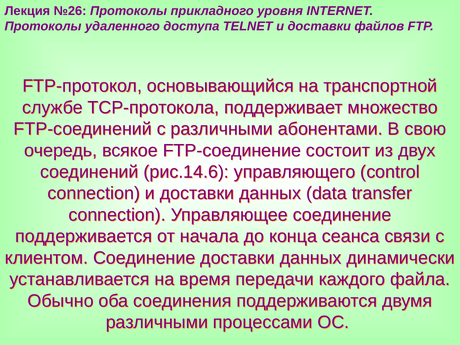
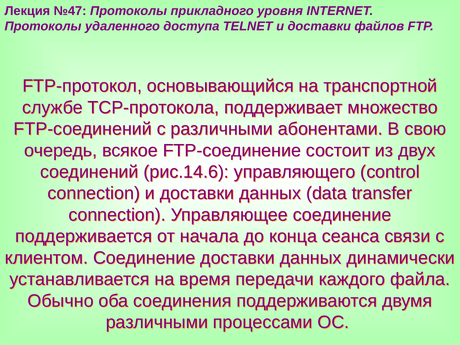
№26: №26 -> №47
